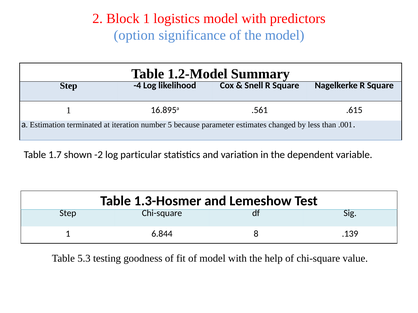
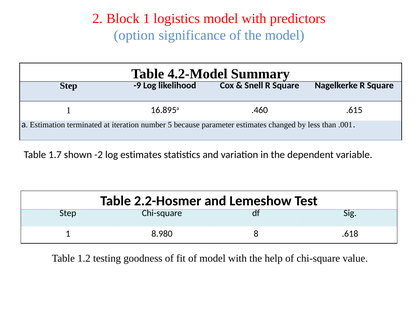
1.2-Model: 1.2-Model -> 4.2-Model
-4: -4 -> -9
.561: .561 -> .460
log particular: particular -> estimates
1.3-Hosmer: 1.3-Hosmer -> 2.2-Hosmer
6.844: 6.844 -> 8.980
.139: .139 -> .618
5.3: 5.3 -> 1.2
